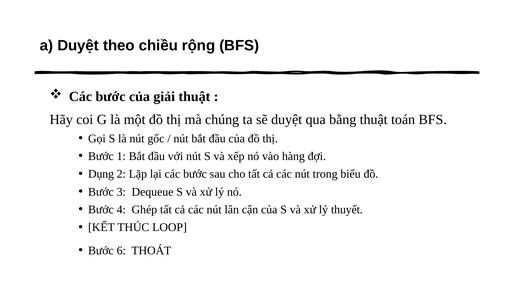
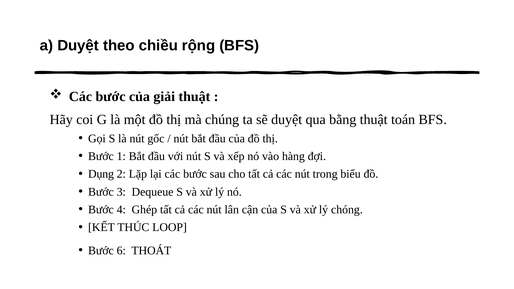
thuyết: thuyết -> chóng
